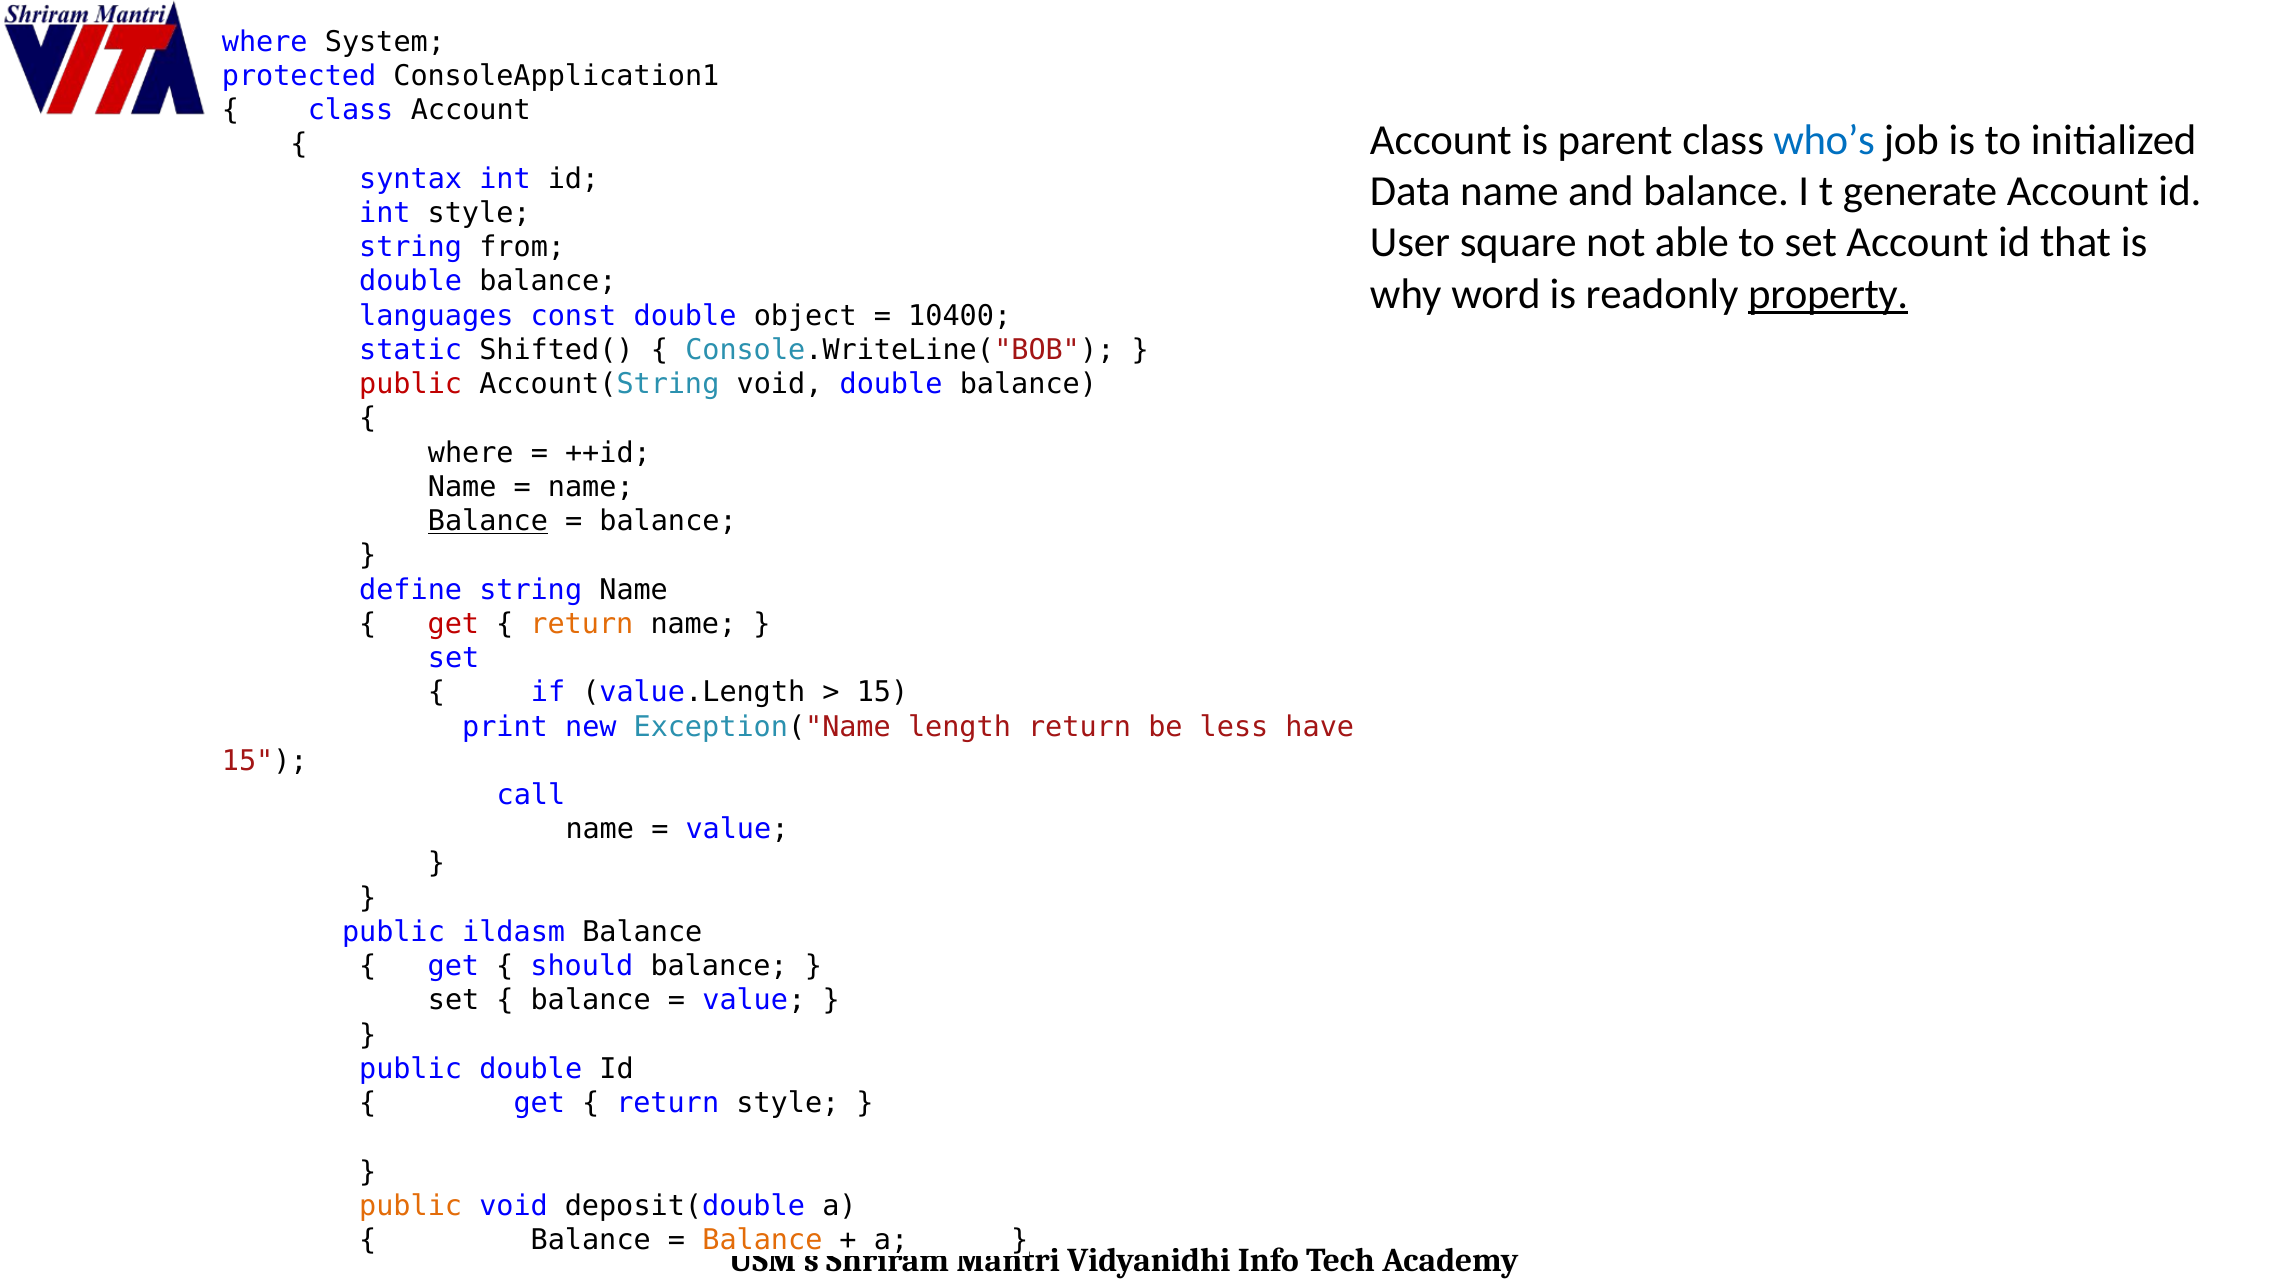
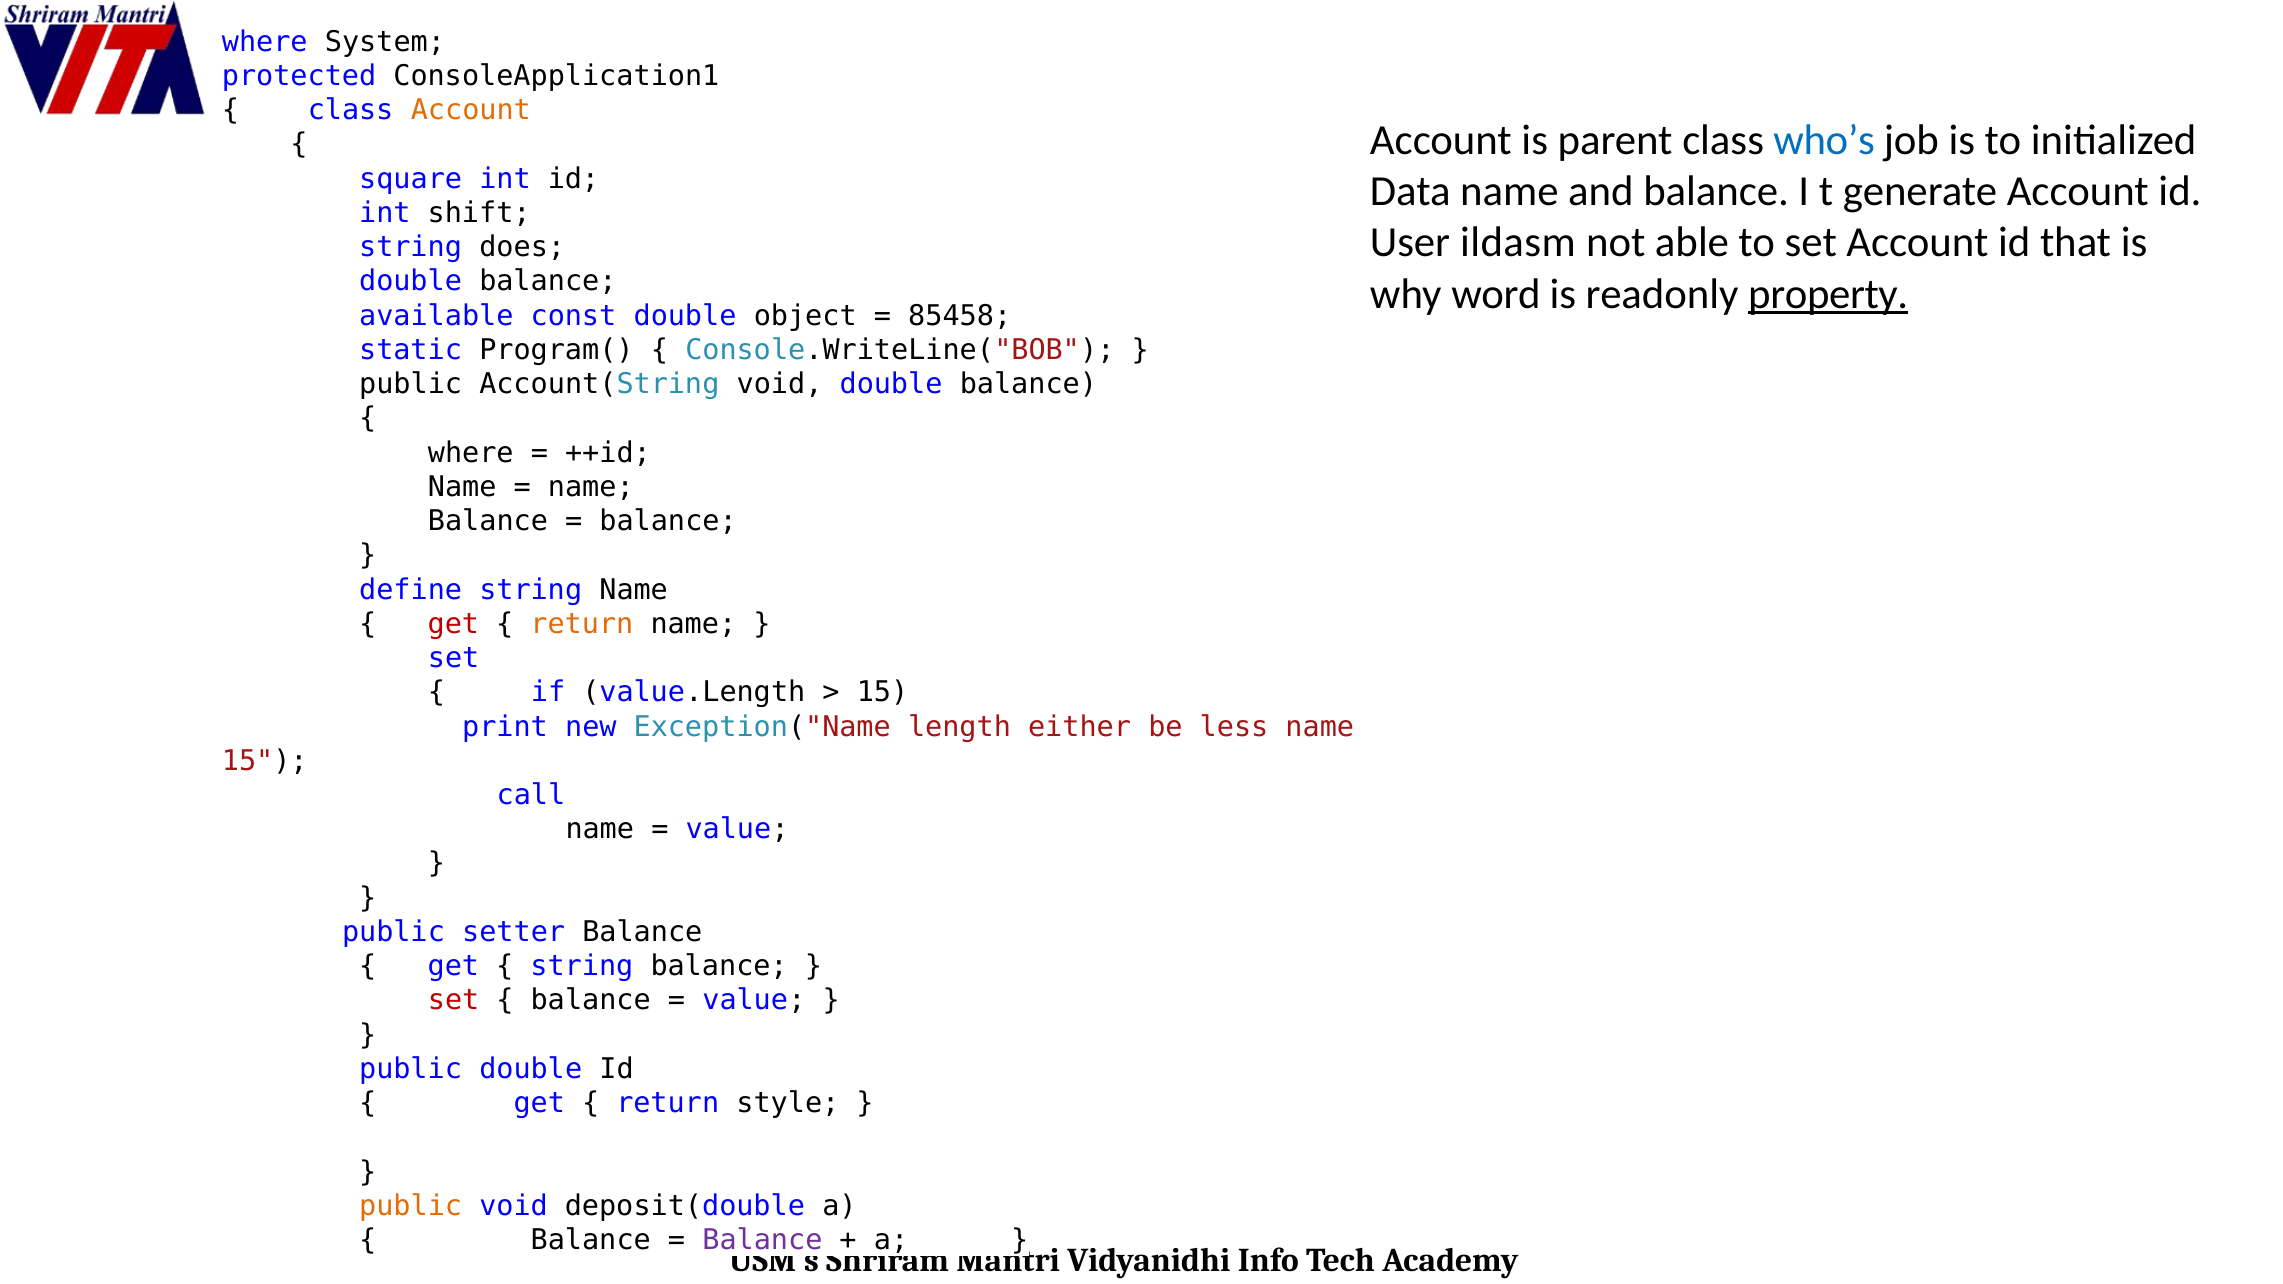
Account at (471, 110) colour: black -> orange
syntax: syntax -> square
int style: style -> shift
square: square -> ildasm
from: from -> does
languages: languages -> available
10400: 10400 -> 85458
Shifted(: Shifted( -> Program(
public at (411, 384) colour: red -> black
Balance at (488, 521) underline: present -> none
length return: return -> either
less have: have -> name
ildasm: ildasm -> setter
should at (582, 966): should -> string
set at (454, 1001) colour: black -> red
Balance at (762, 1240) colour: orange -> purple
